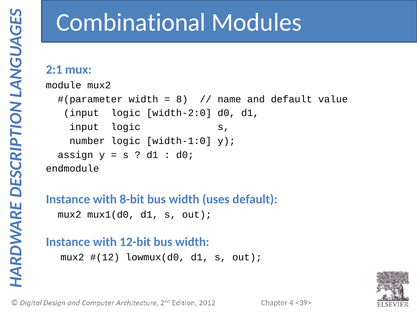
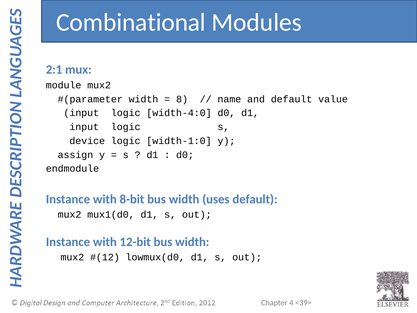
width-2:0: width-2:0 -> width-4:0
number: number -> device
